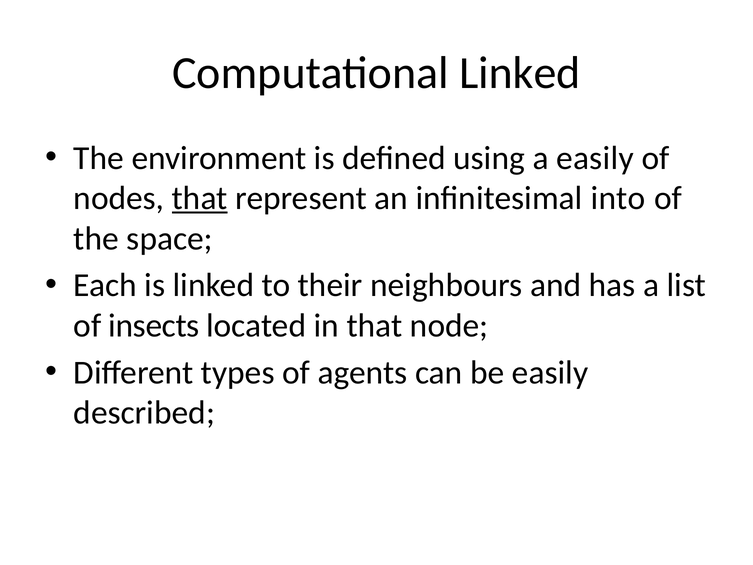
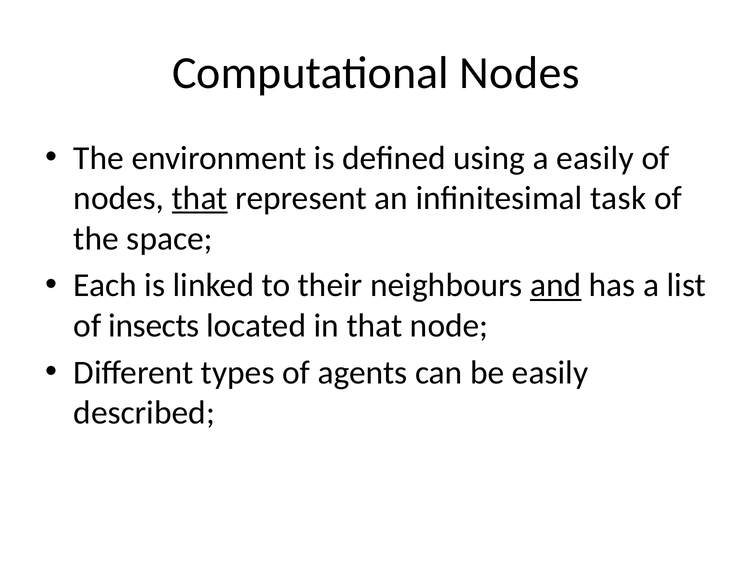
Computational Linked: Linked -> Nodes
into: into -> task
and underline: none -> present
